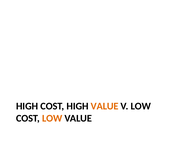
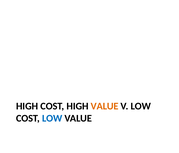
LOW at (52, 119) colour: orange -> blue
